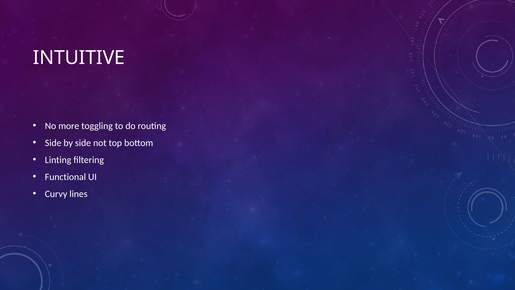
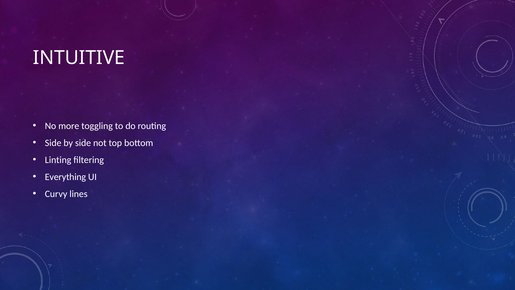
Functional: Functional -> Everything
